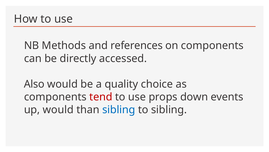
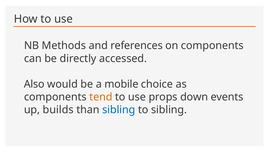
quality: quality -> mobile
tend colour: red -> orange
up would: would -> builds
